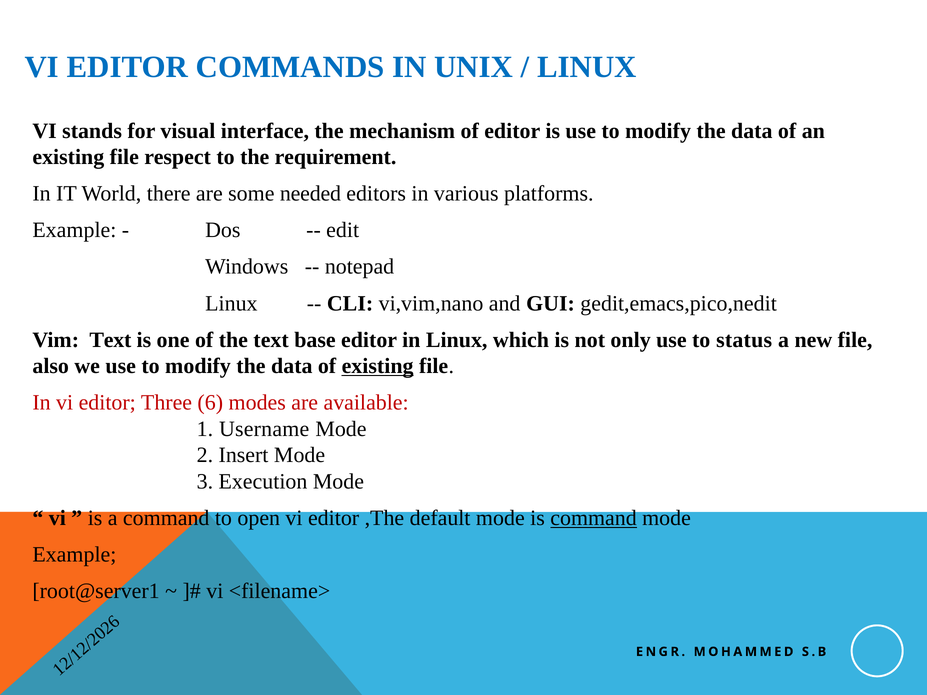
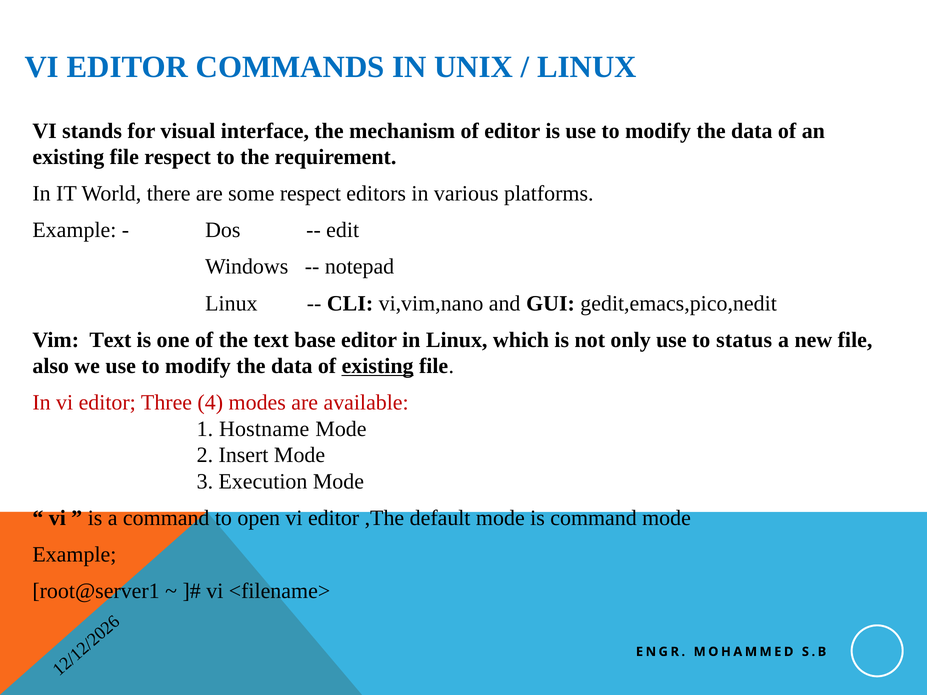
some needed: needed -> respect
Three 6: 6 -> 4
Username: Username -> Hostname
command at (594, 518) underline: present -> none
